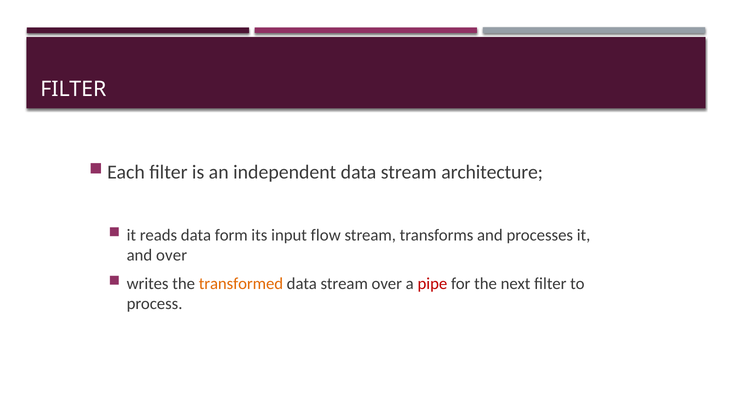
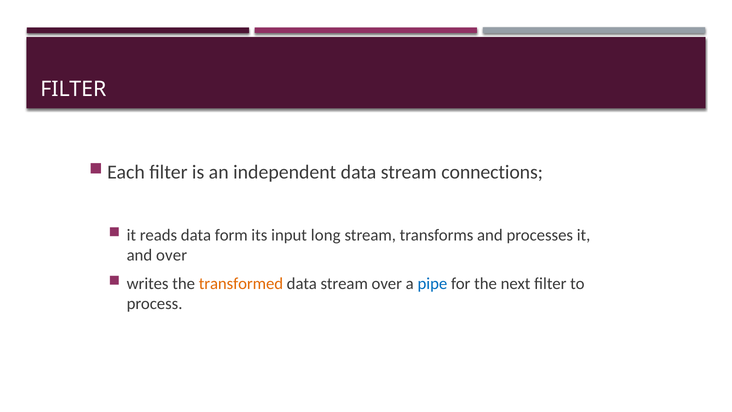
architecture: architecture -> connections
flow: flow -> long
pipe colour: red -> blue
